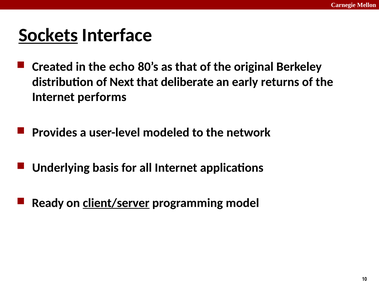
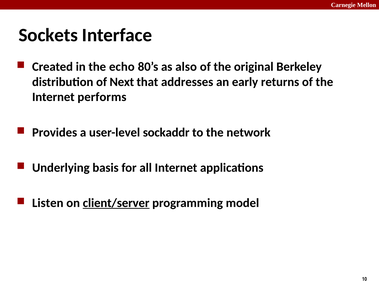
Sockets underline: present -> none
as that: that -> also
deliberate: deliberate -> addresses
modeled: modeled -> sockaddr
Ready: Ready -> Listen
